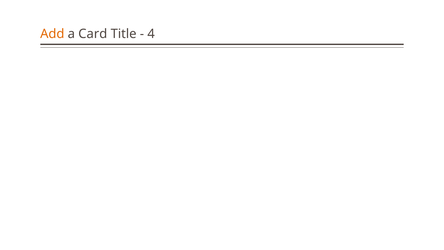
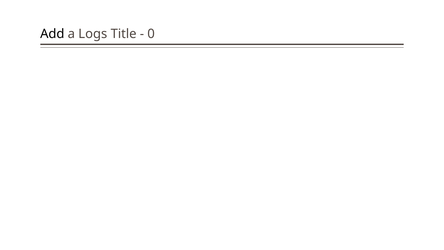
Add colour: orange -> black
Card: Card -> Logs
4: 4 -> 0
